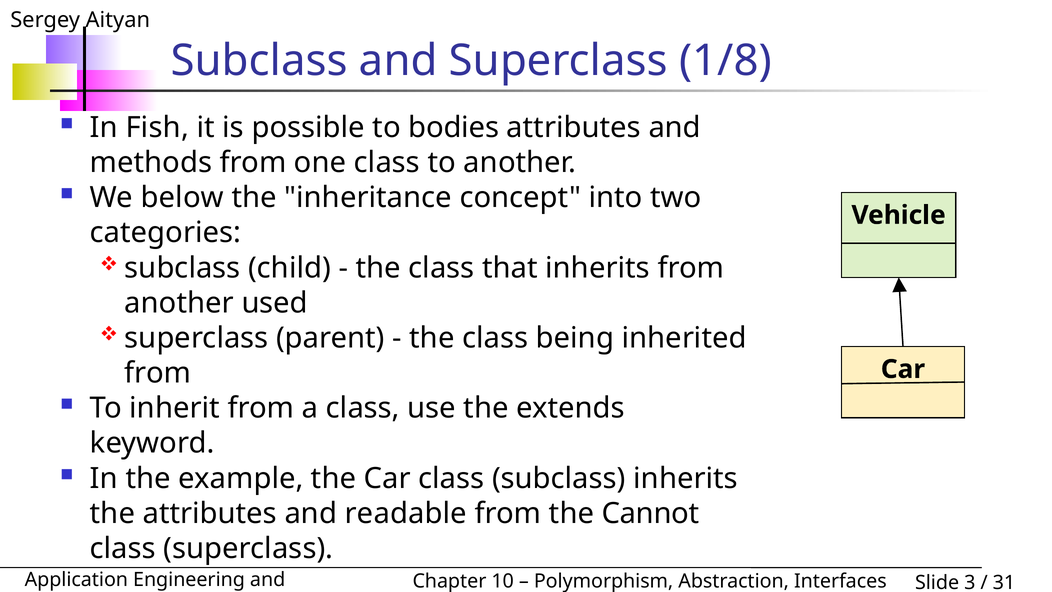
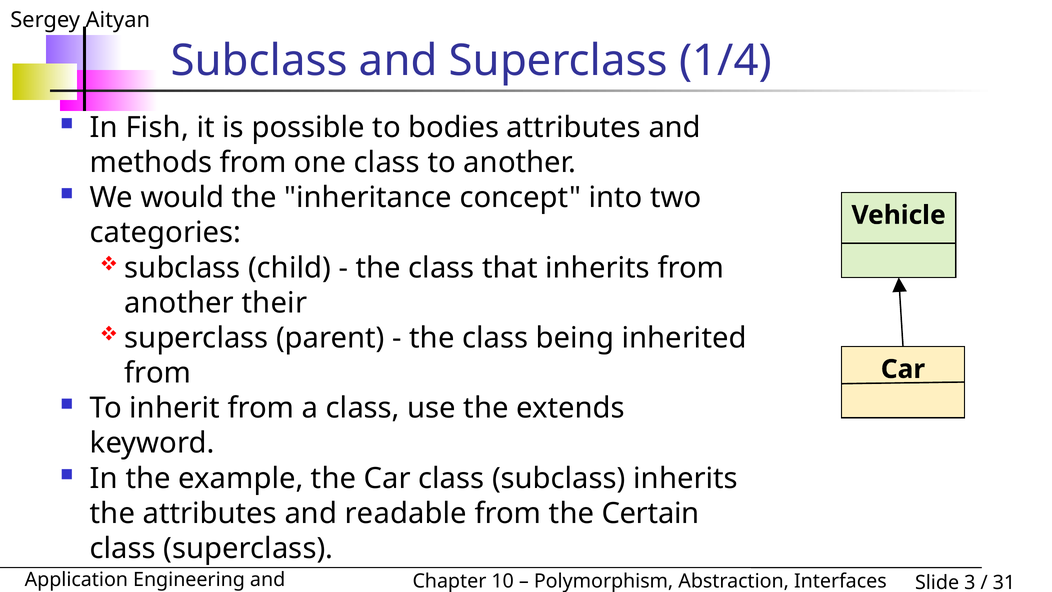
1/8: 1/8 -> 1/4
below: below -> would
used: used -> their
Cannot: Cannot -> Certain
